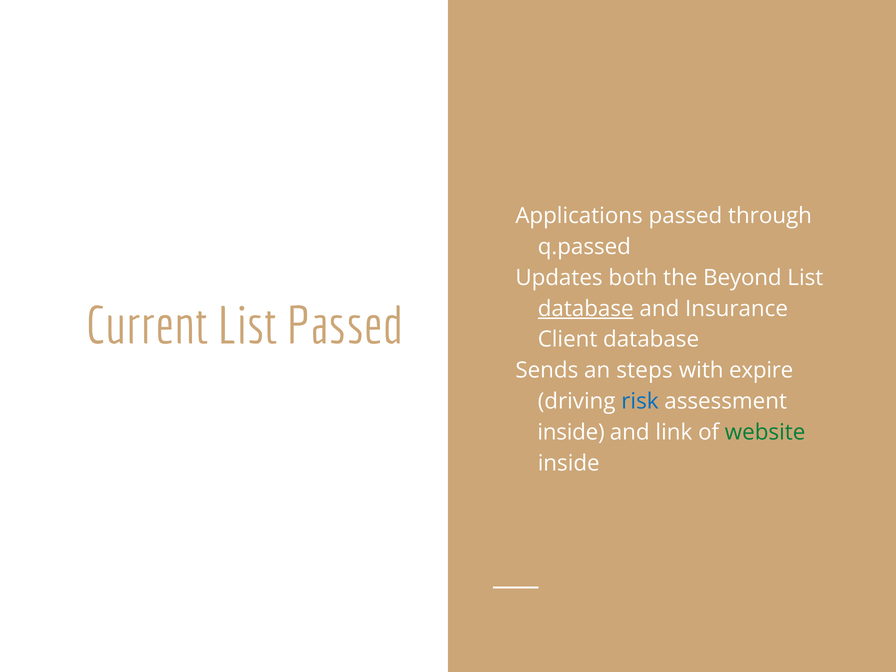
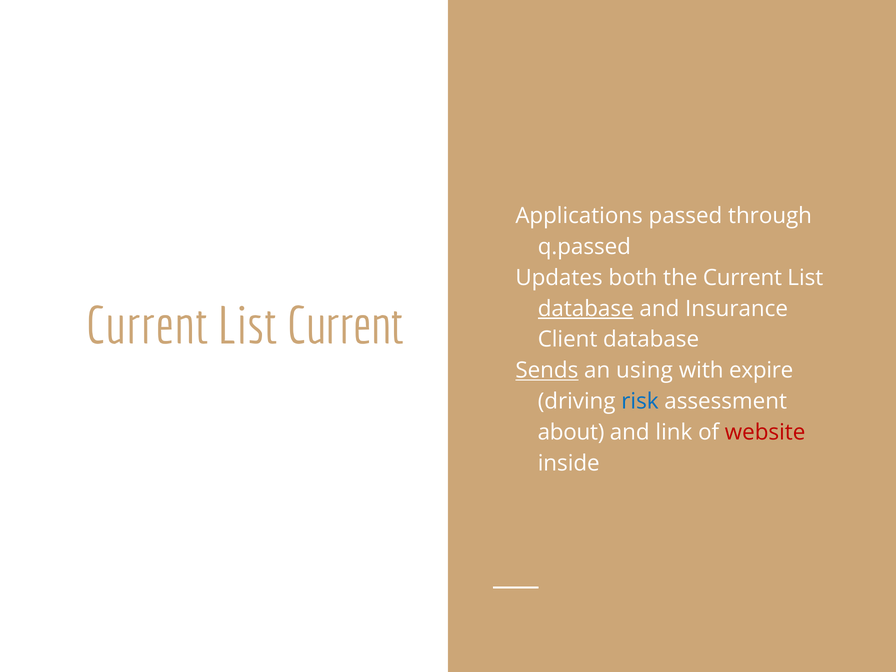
the Beyond: Beyond -> Current
List Passed: Passed -> Current
Sends underline: none -> present
steps: steps -> using
inside at (571, 432): inside -> about
website colour: green -> red
